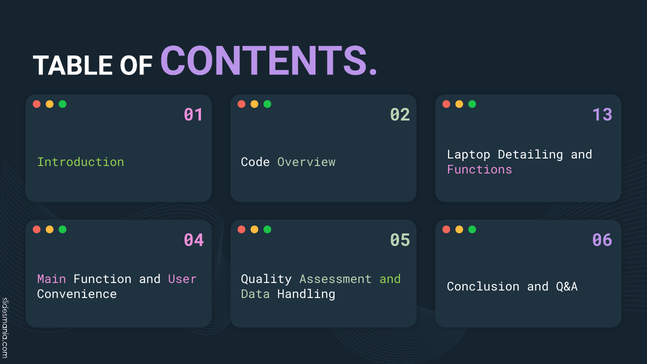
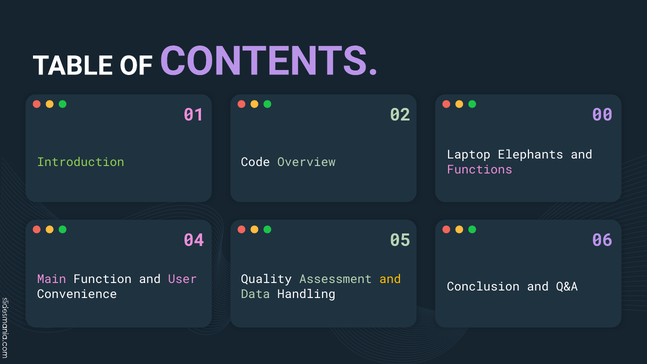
13: 13 -> 00
Detailing: Detailing -> Elephants
and at (390, 279) colour: light green -> yellow
